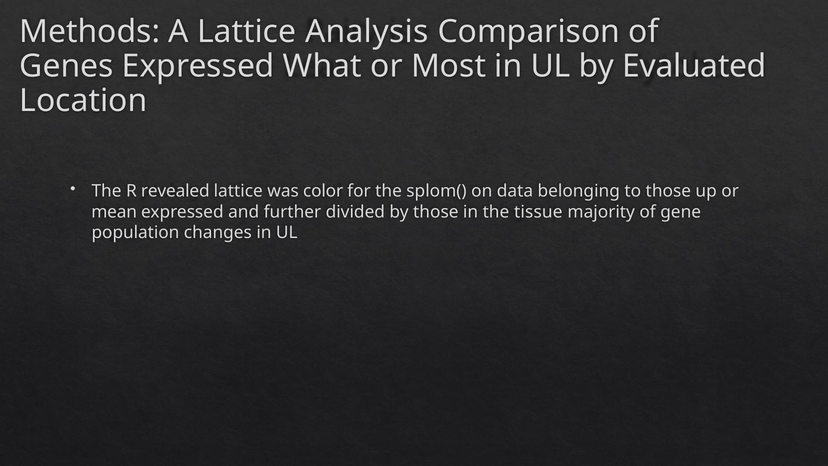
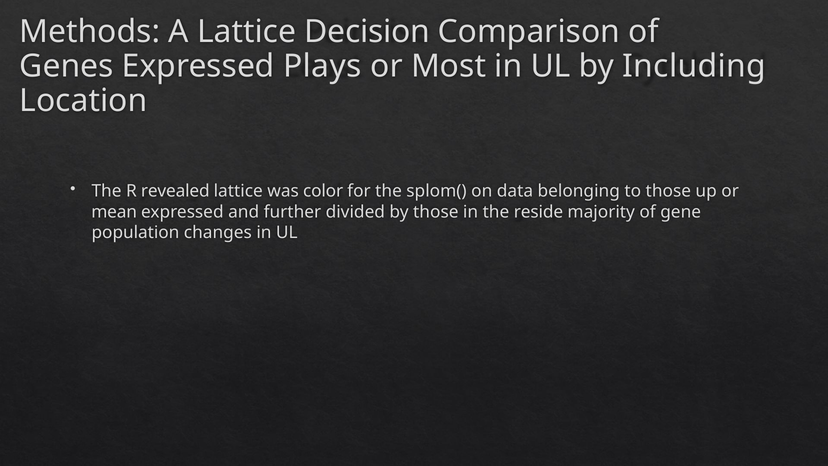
Analysis: Analysis -> Decision
What: What -> Plays
Evaluated: Evaluated -> Including
tissue: tissue -> reside
